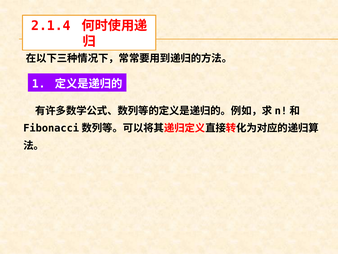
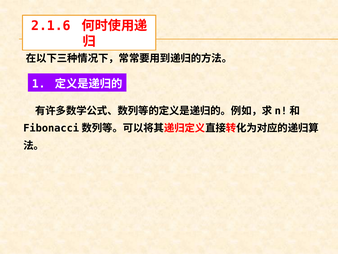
2.1.4: 2.1.4 -> 2.1.6
